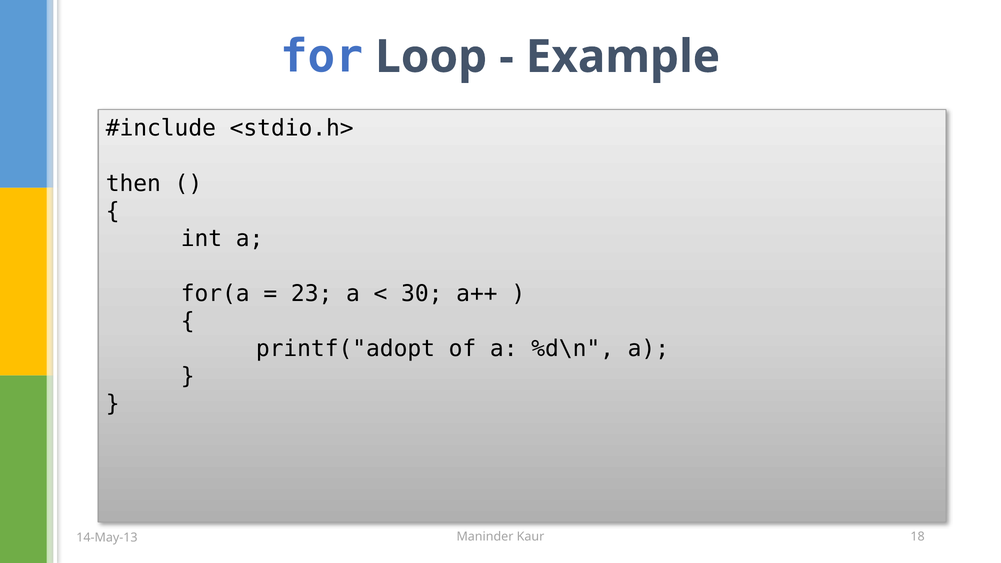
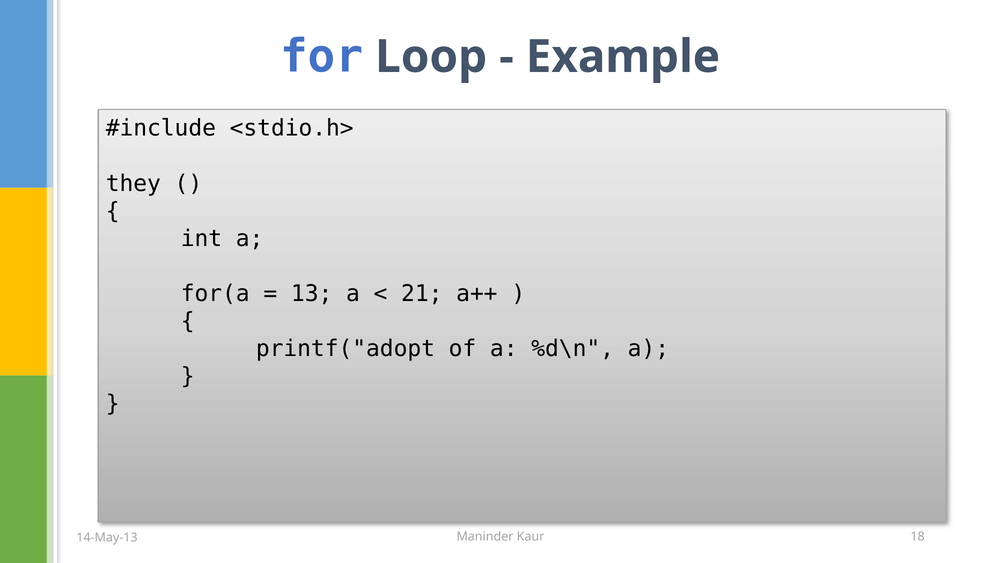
then: then -> they
23: 23 -> 13
30: 30 -> 21
